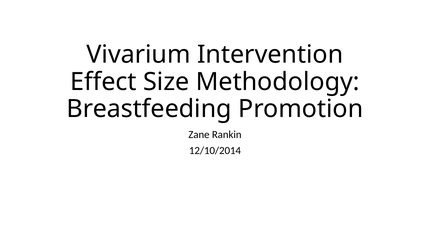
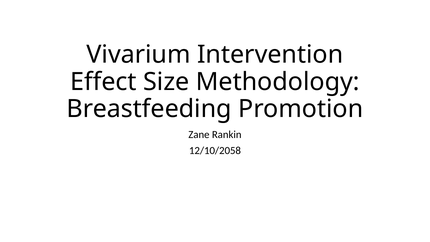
12/10/2014: 12/10/2014 -> 12/10/2058
